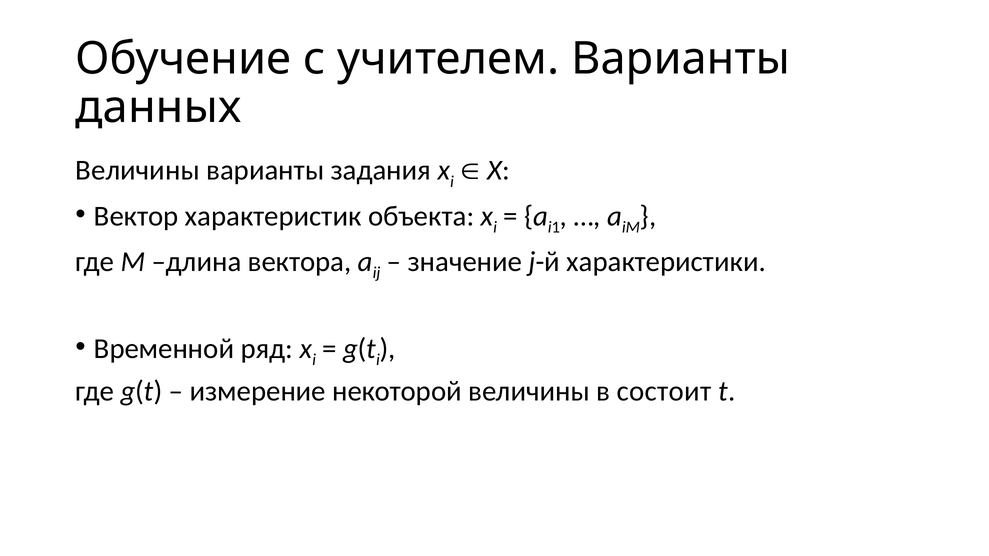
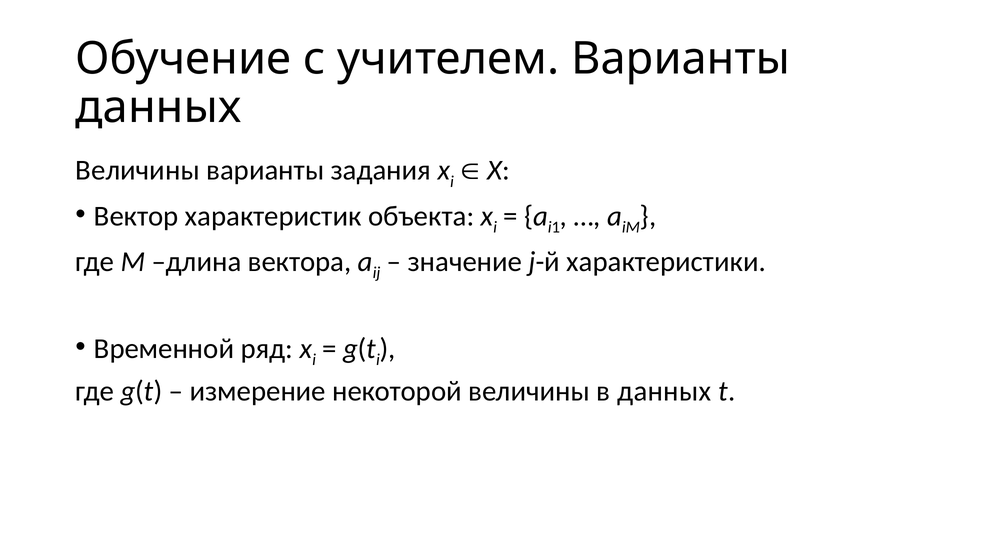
в состоит: состоит -> данных
